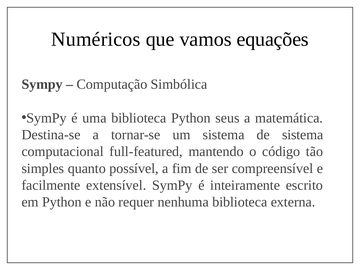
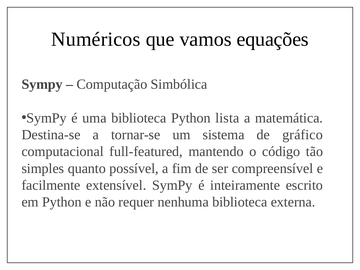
seus: seus -> lista
de sistema: sistema -> gráfico
